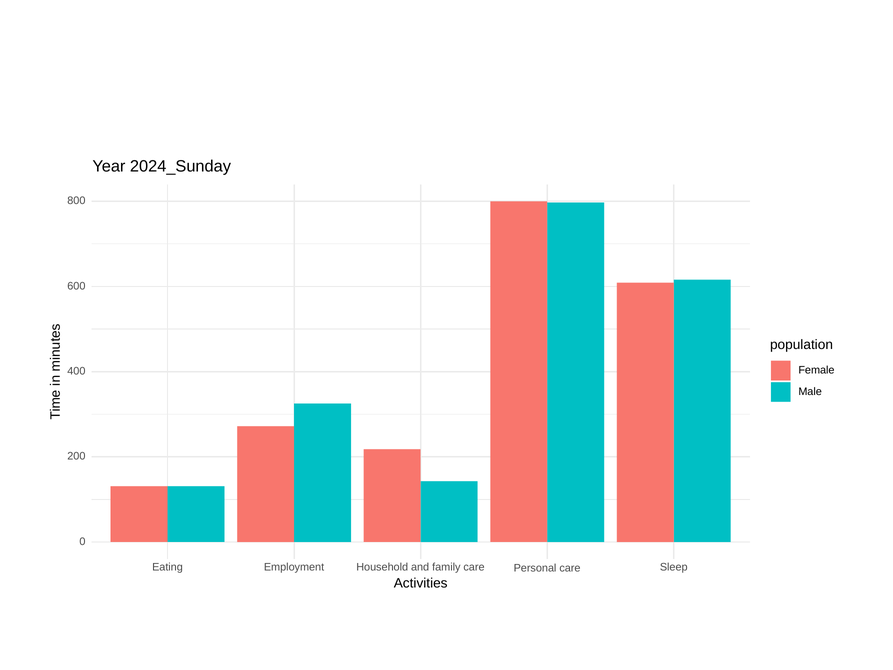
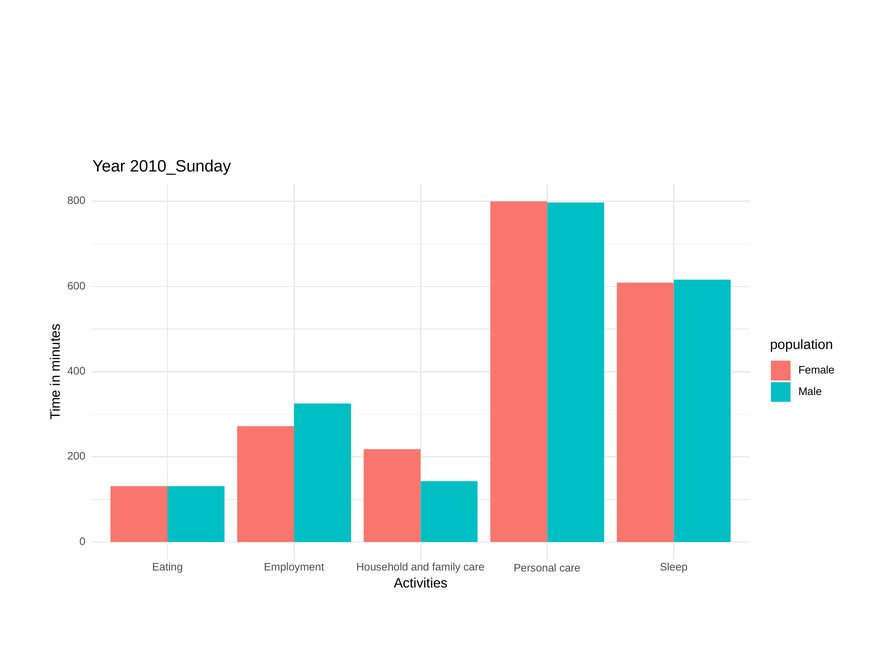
2024_Sunday: 2024_Sunday -> 2010_Sunday
